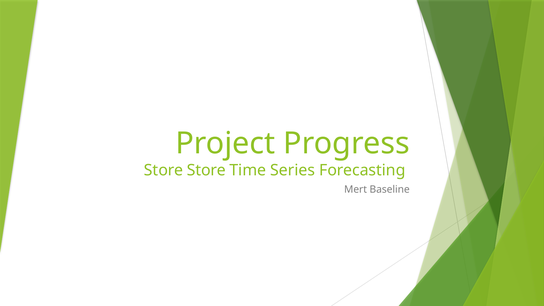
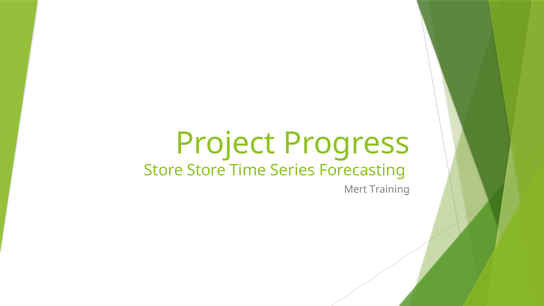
Baseline: Baseline -> Training
